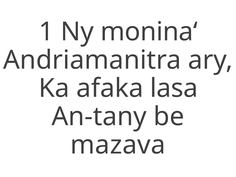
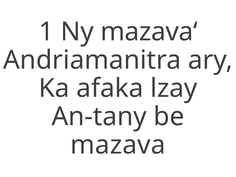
monina‘: monina‘ -> mazava‘
lasa: lasa -> lzay
